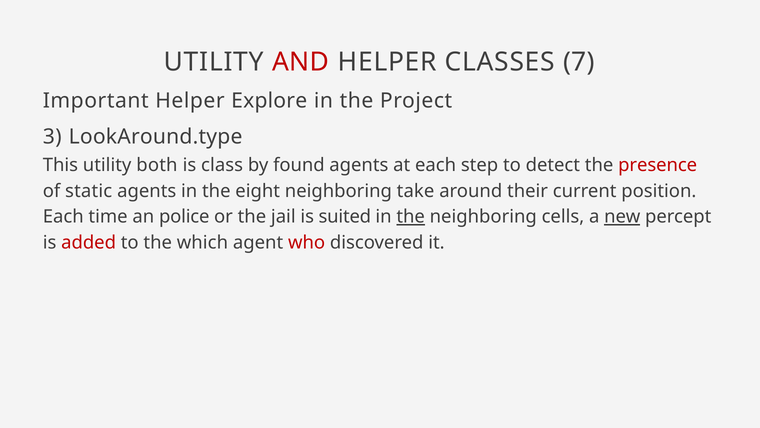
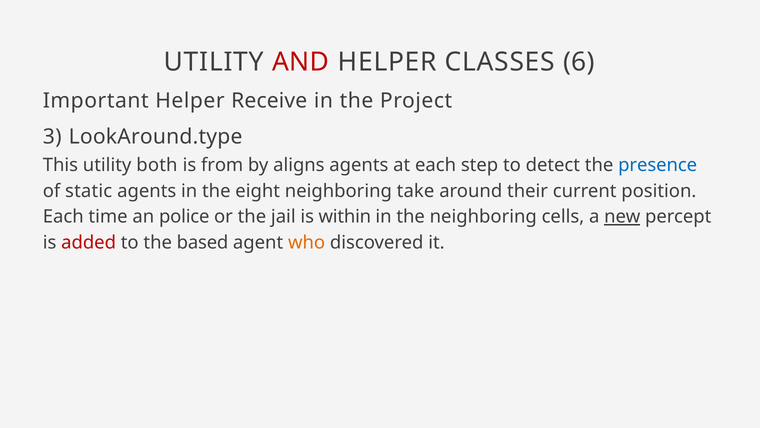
7: 7 -> 6
Explore: Explore -> Receive
class: class -> from
found: found -> aligns
presence colour: red -> blue
suited: suited -> within
the at (411, 217) underline: present -> none
which: which -> based
who colour: red -> orange
